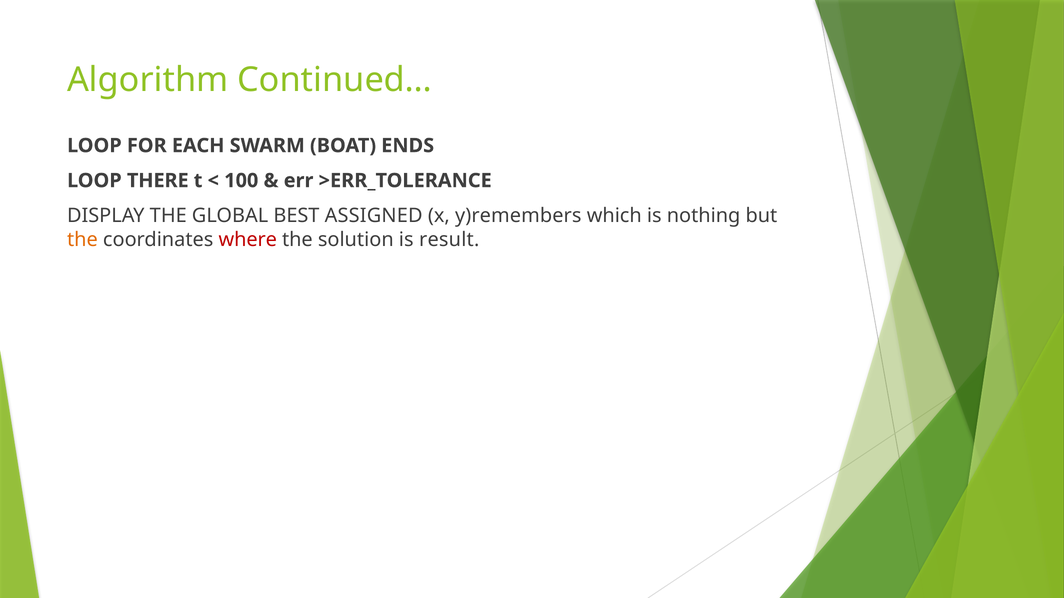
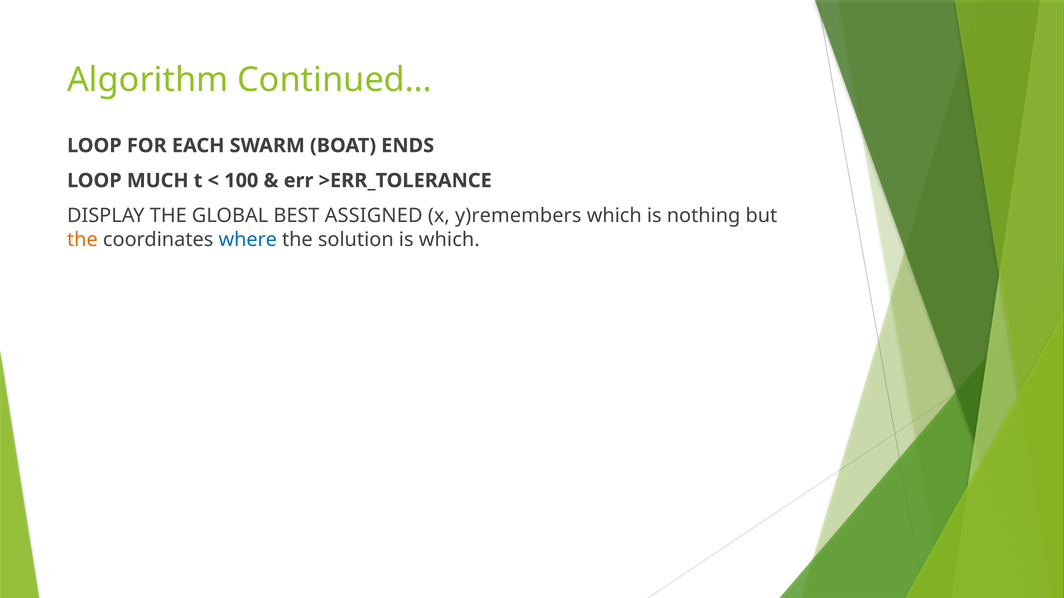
THERE: THERE -> MUCH
where colour: red -> blue
is result: result -> which
